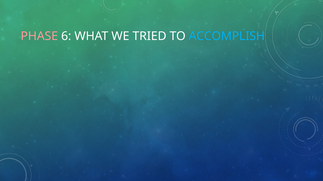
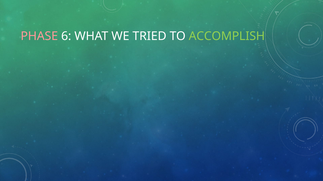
ACCOMPLISH colour: light blue -> light green
